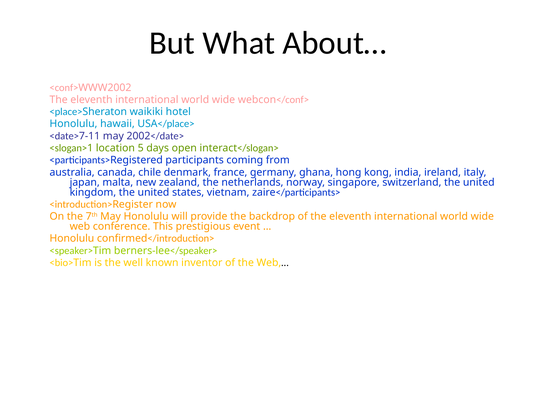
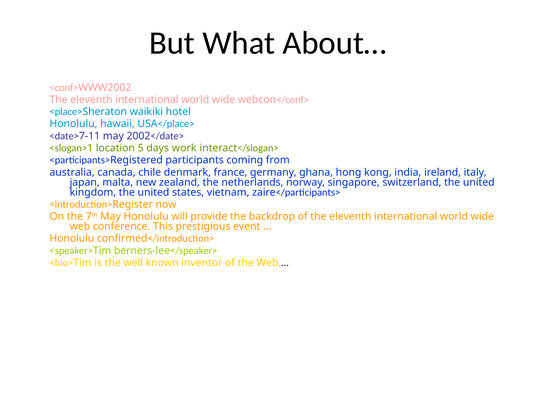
open: open -> work
